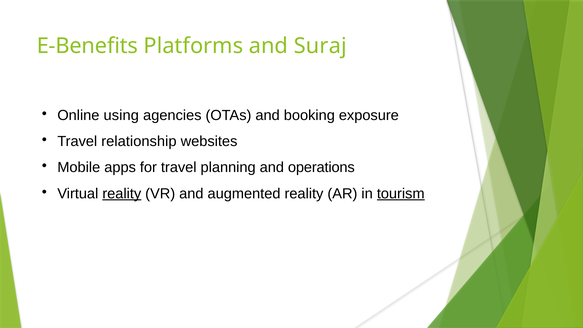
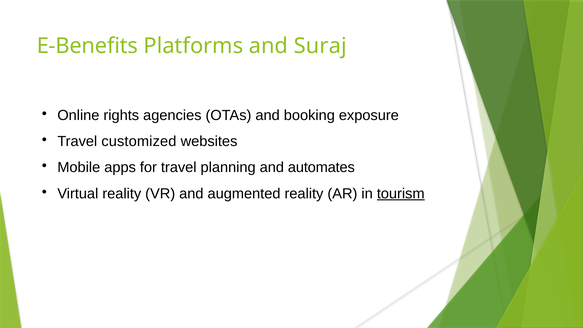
using: using -> rights
relationship: relationship -> customized
operations: operations -> automates
reality at (122, 194) underline: present -> none
